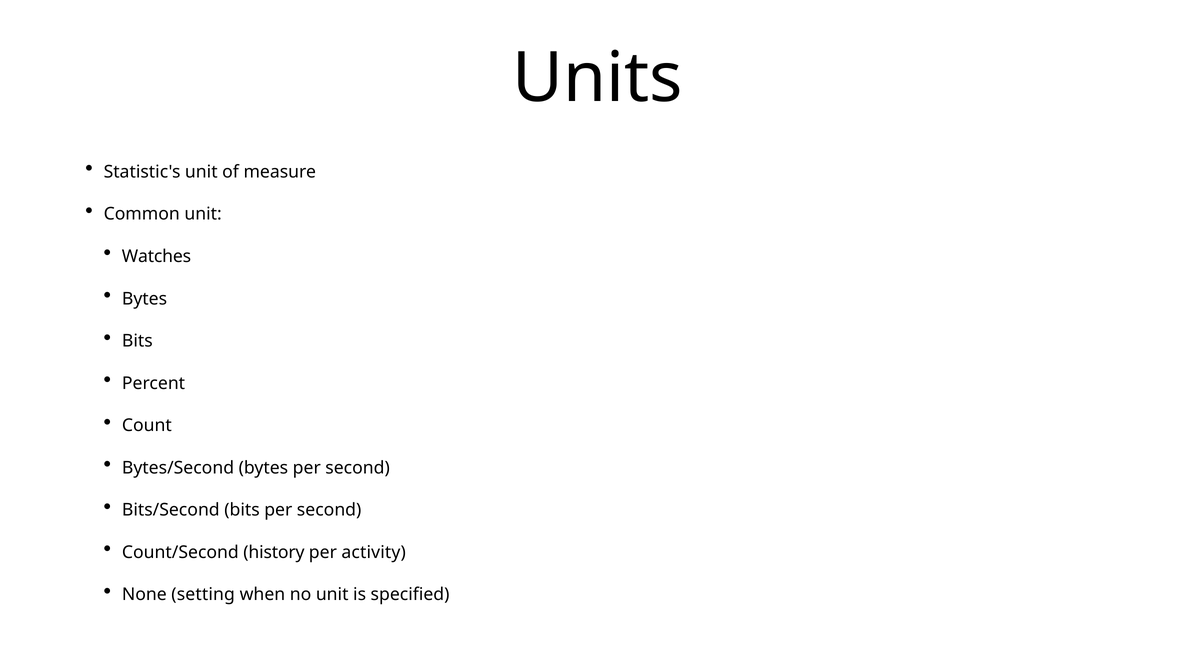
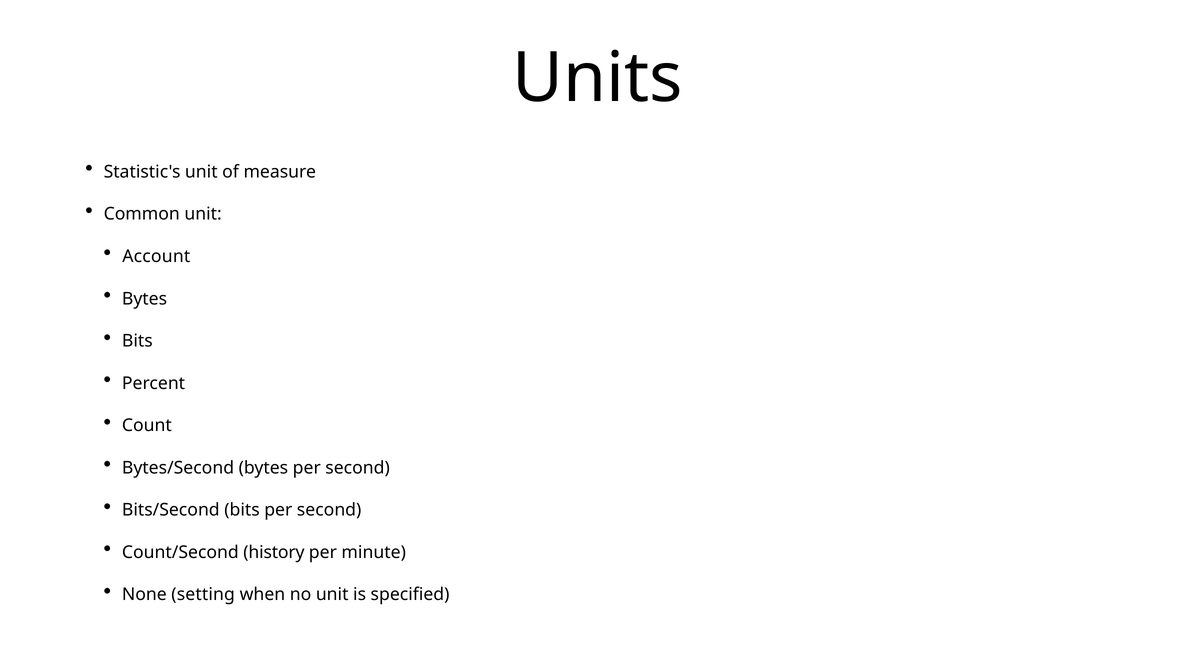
Watches: Watches -> Account
activity: activity -> minute
